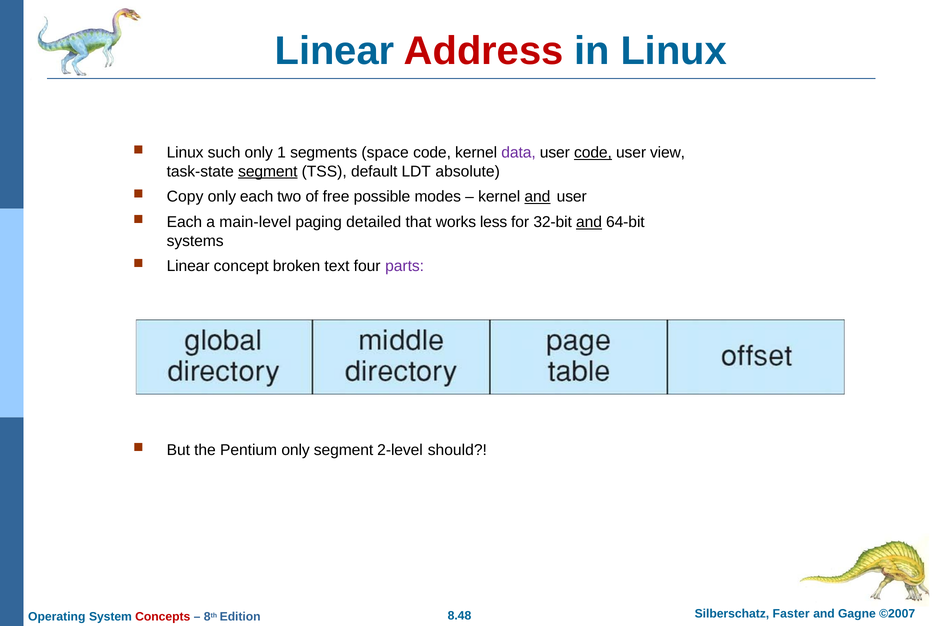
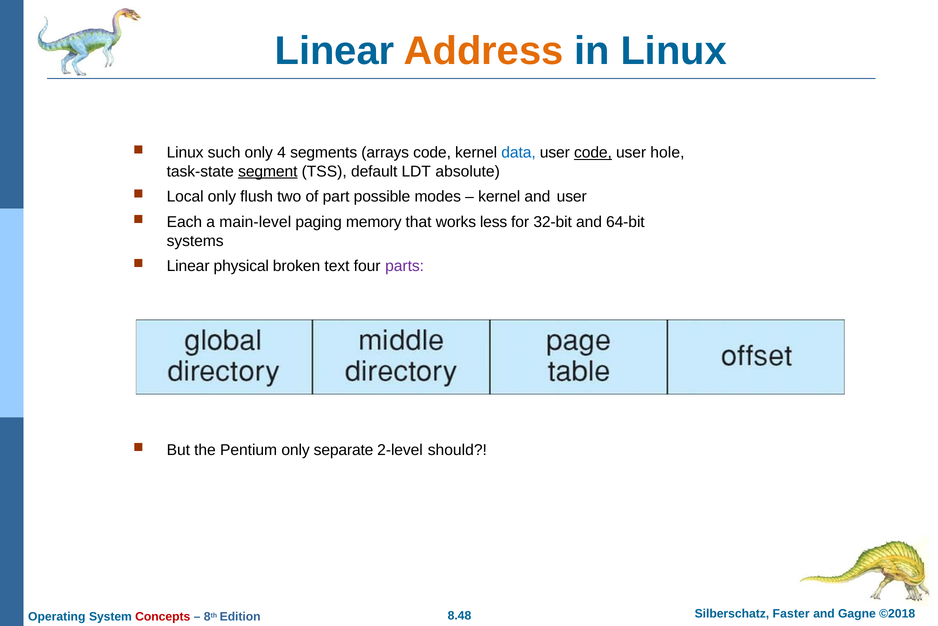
Address colour: red -> orange
1: 1 -> 4
space: space -> arrays
data colour: purple -> blue
view: view -> hole
Copy: Copy -> Local
only each: each -> flush
free: free -> part
and at (537, 197) underline: present -> none
detailed: detailed -> memory
and at (589, 222) underline: present -> none
concept: concept -> physical
only segment: segment -> separate
©2007: ©2007 -> ©2018
